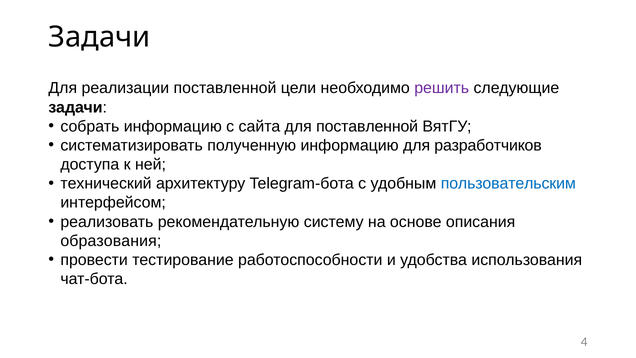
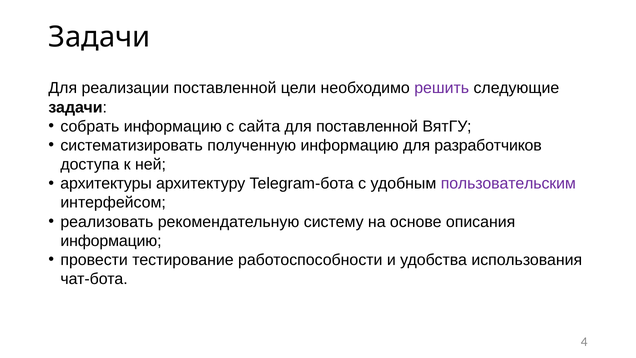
технический: технический -> архитектуры
пользовательским colour: blue -> purple
образования at (111, 241): образования -> информацию
